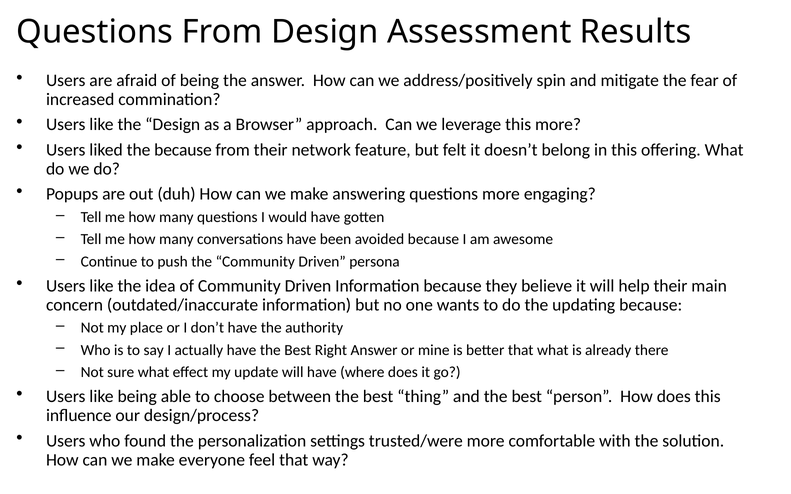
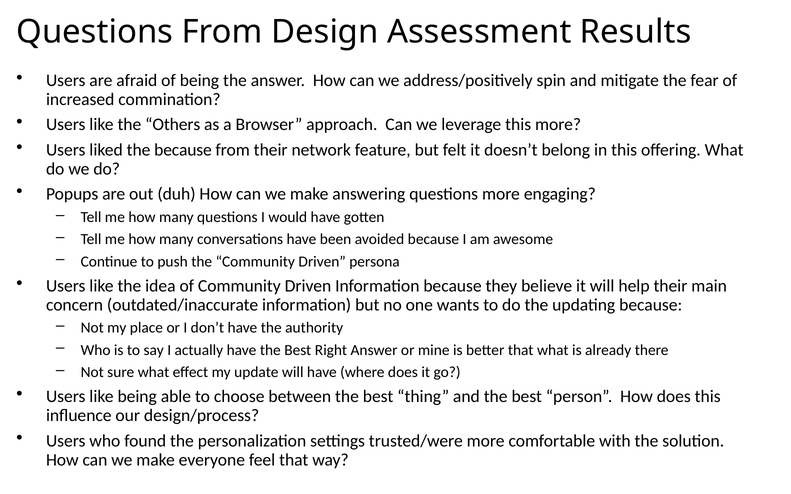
the Design: Design -> Others
